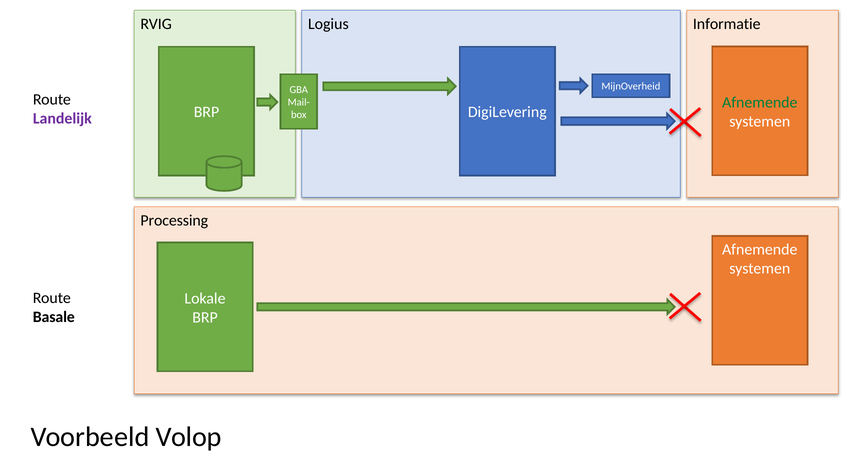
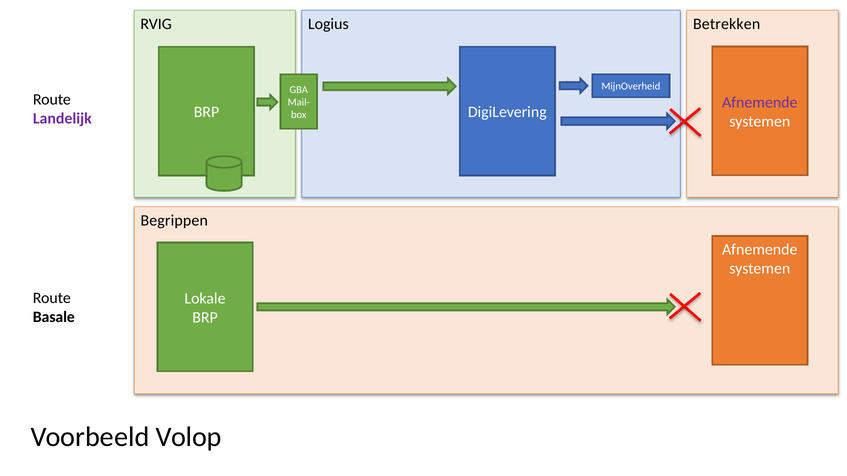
Informatie: Informatie -> Betrekken
Afnemende at (760, 103) colour: green -> purple
Processing: Processing -> Begrippen
